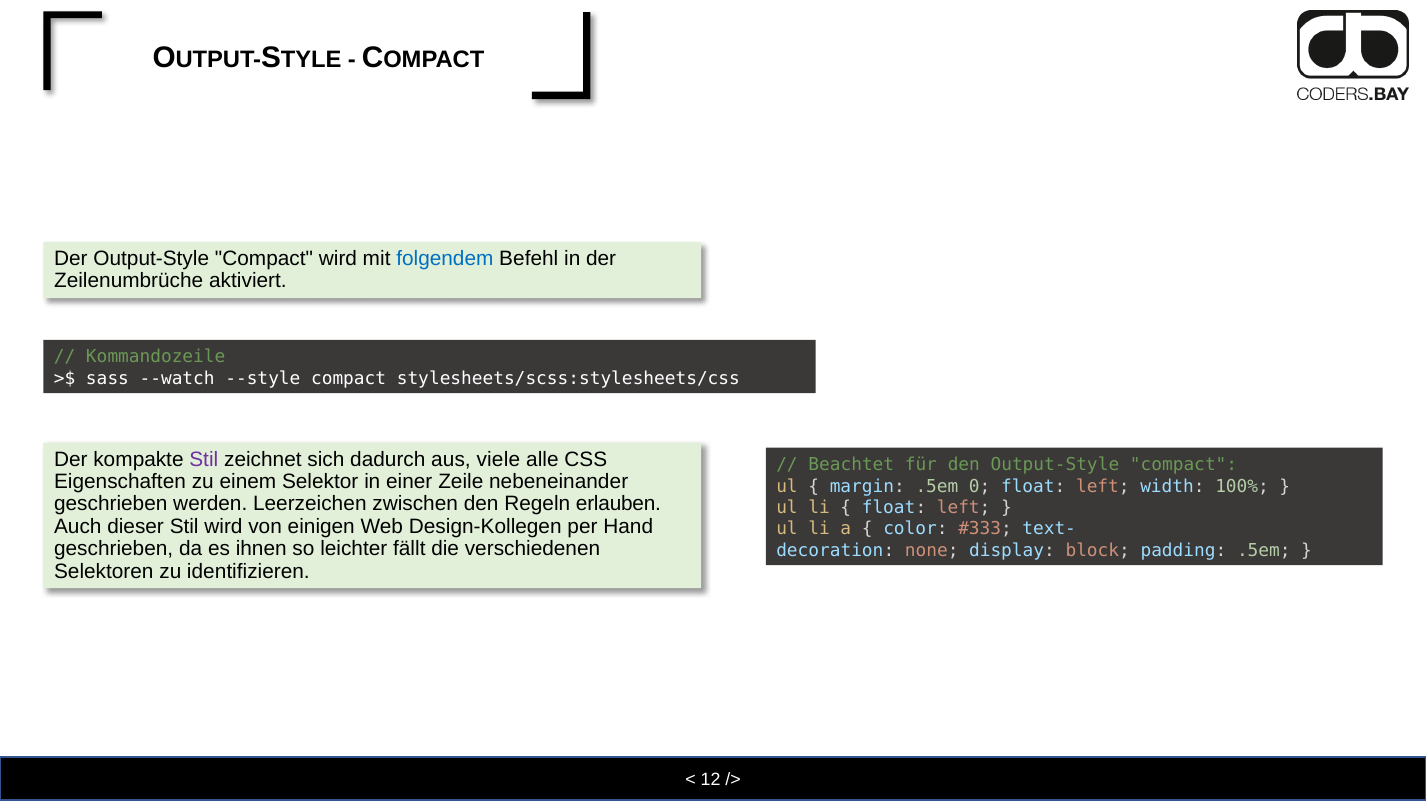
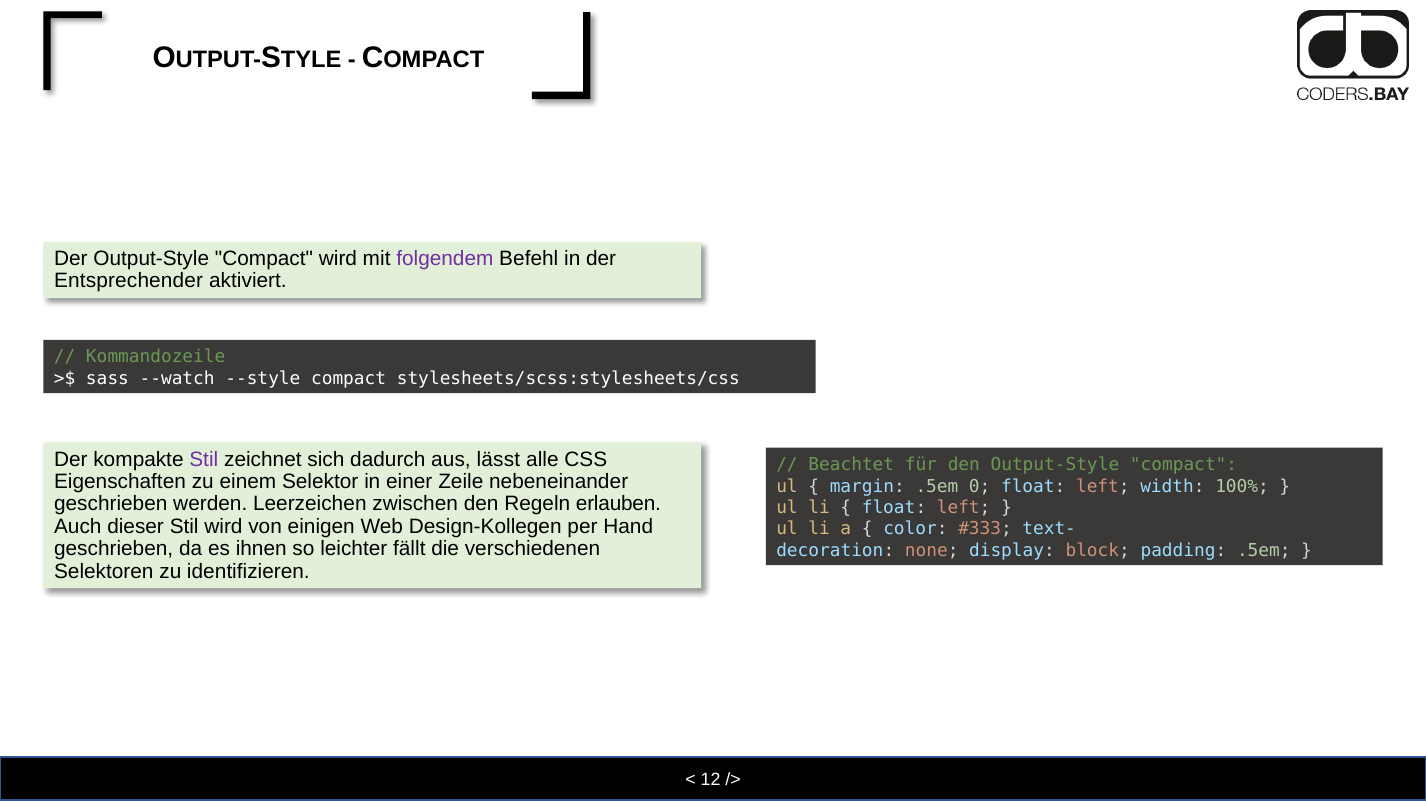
folgendem colour: blue -> purple
Zeilenumbrüche: Zeilenumbrüche -> Entsprechender
viele: viele -> lässt
